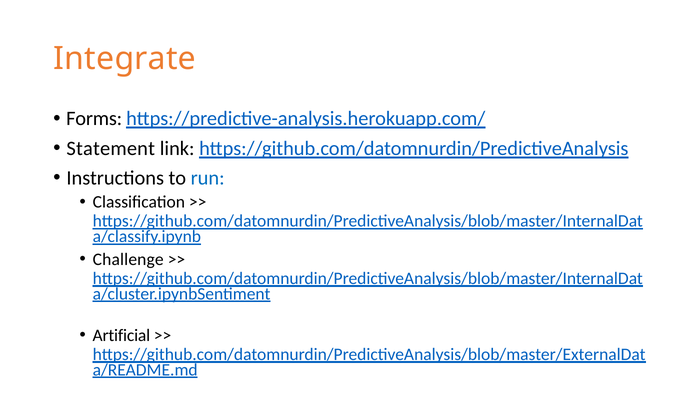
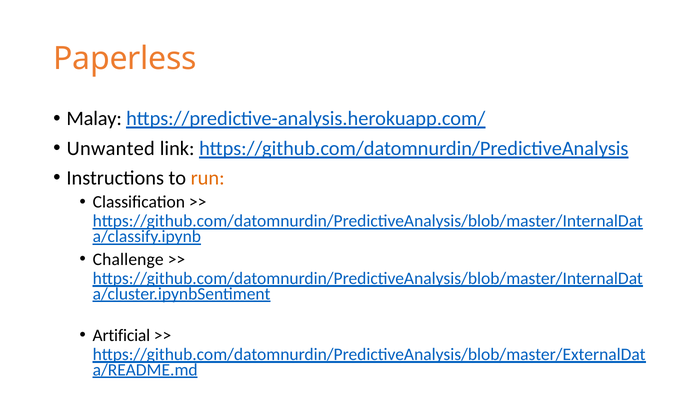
Integrate: Integrate -> Paperless
Forms: Forms -> Malay
Statement: Statement -> Unwanted
run colour: blue -> orange
